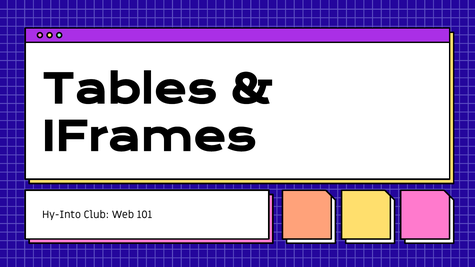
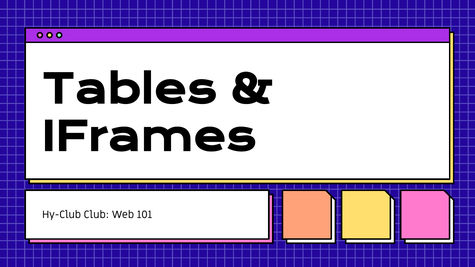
Hy-Into: Hy-Into -> Hy-Club
